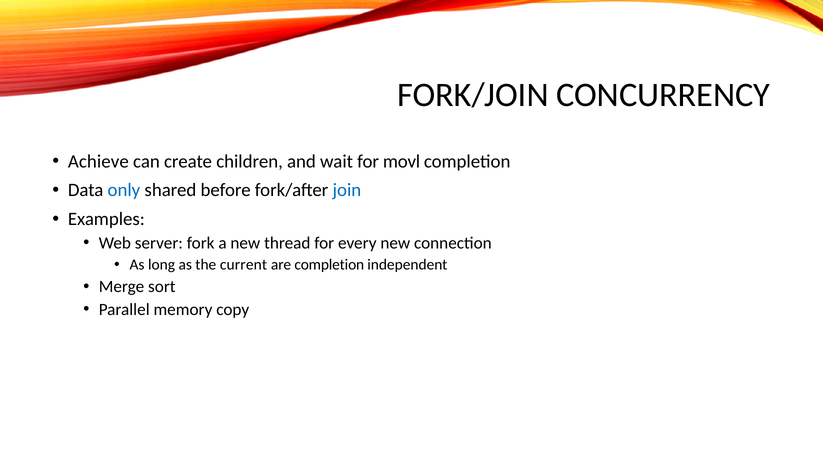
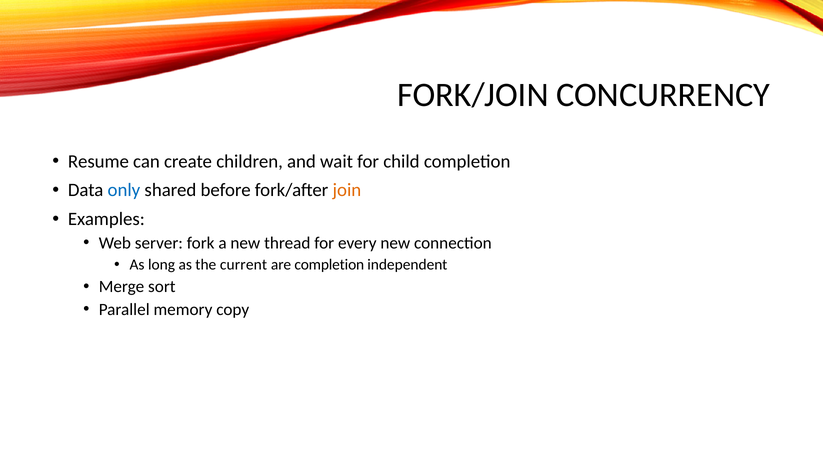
Achieve: Achieve -> Resume
movl: movl -> child
join colour: blue -> orange
